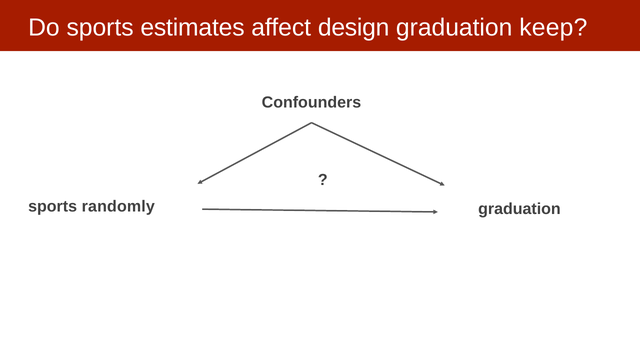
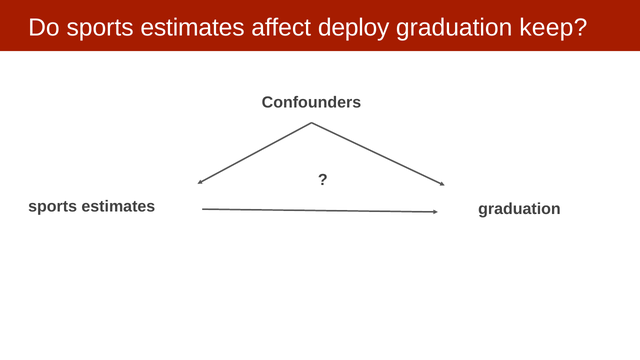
design: design -> deploy
randomly at (118, 207): randomly -> estimates
